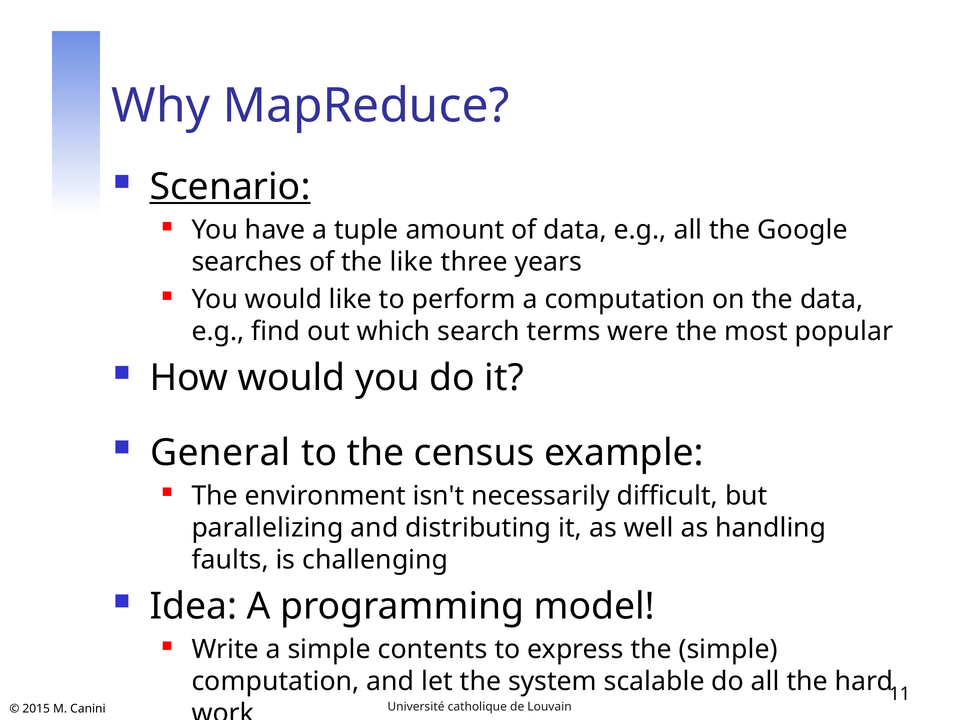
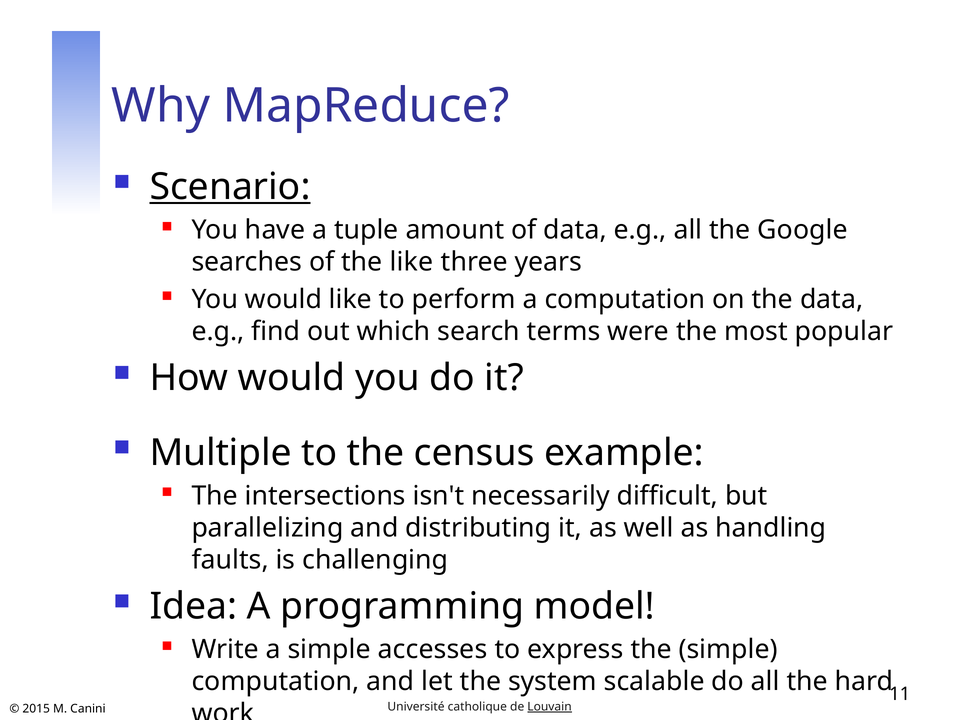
General: General -> Multiple
environment: environment -> intersections
contents: contents -> accesses
Louvain underline: none -> present
